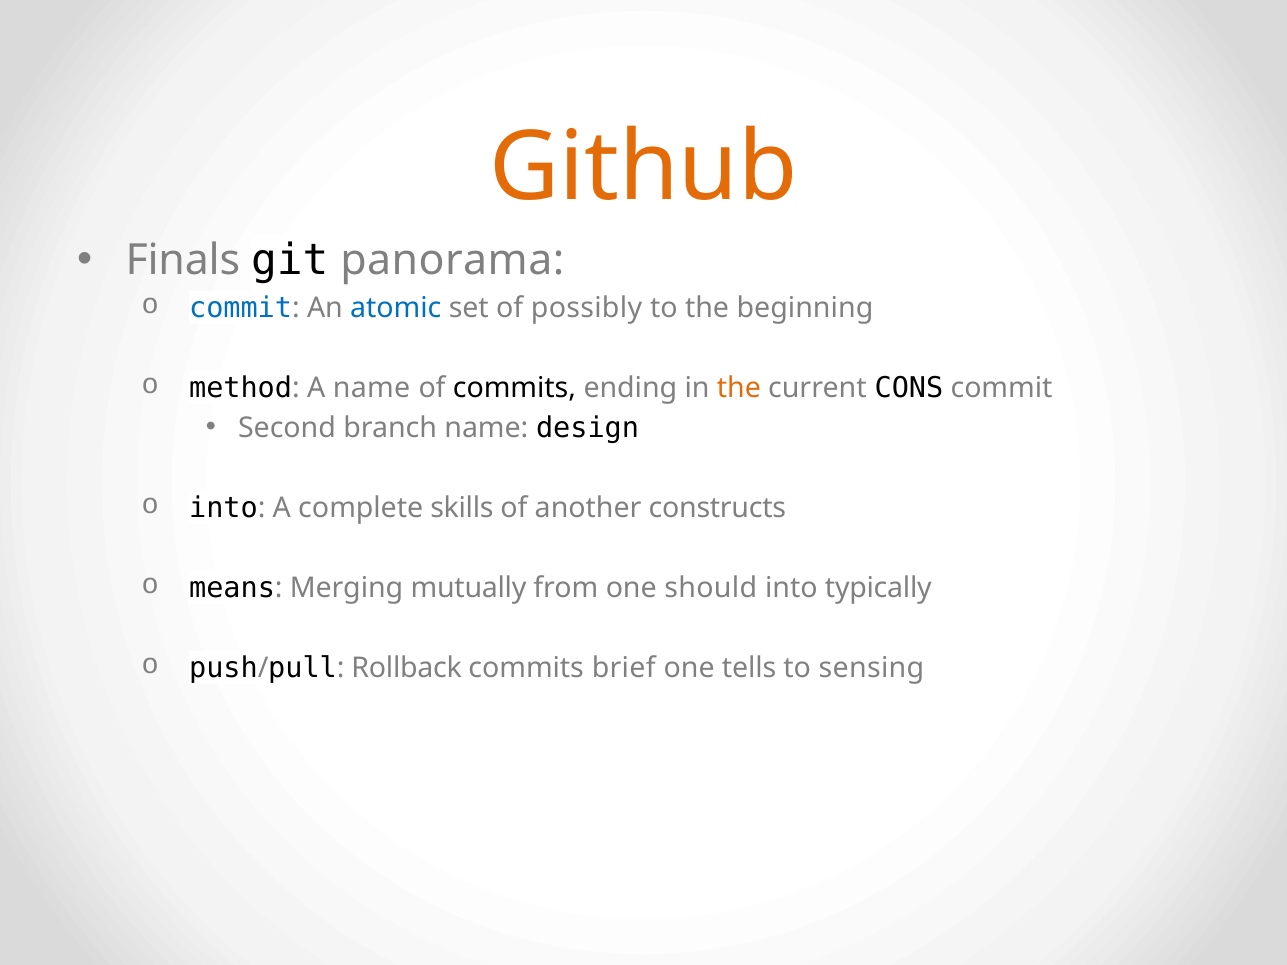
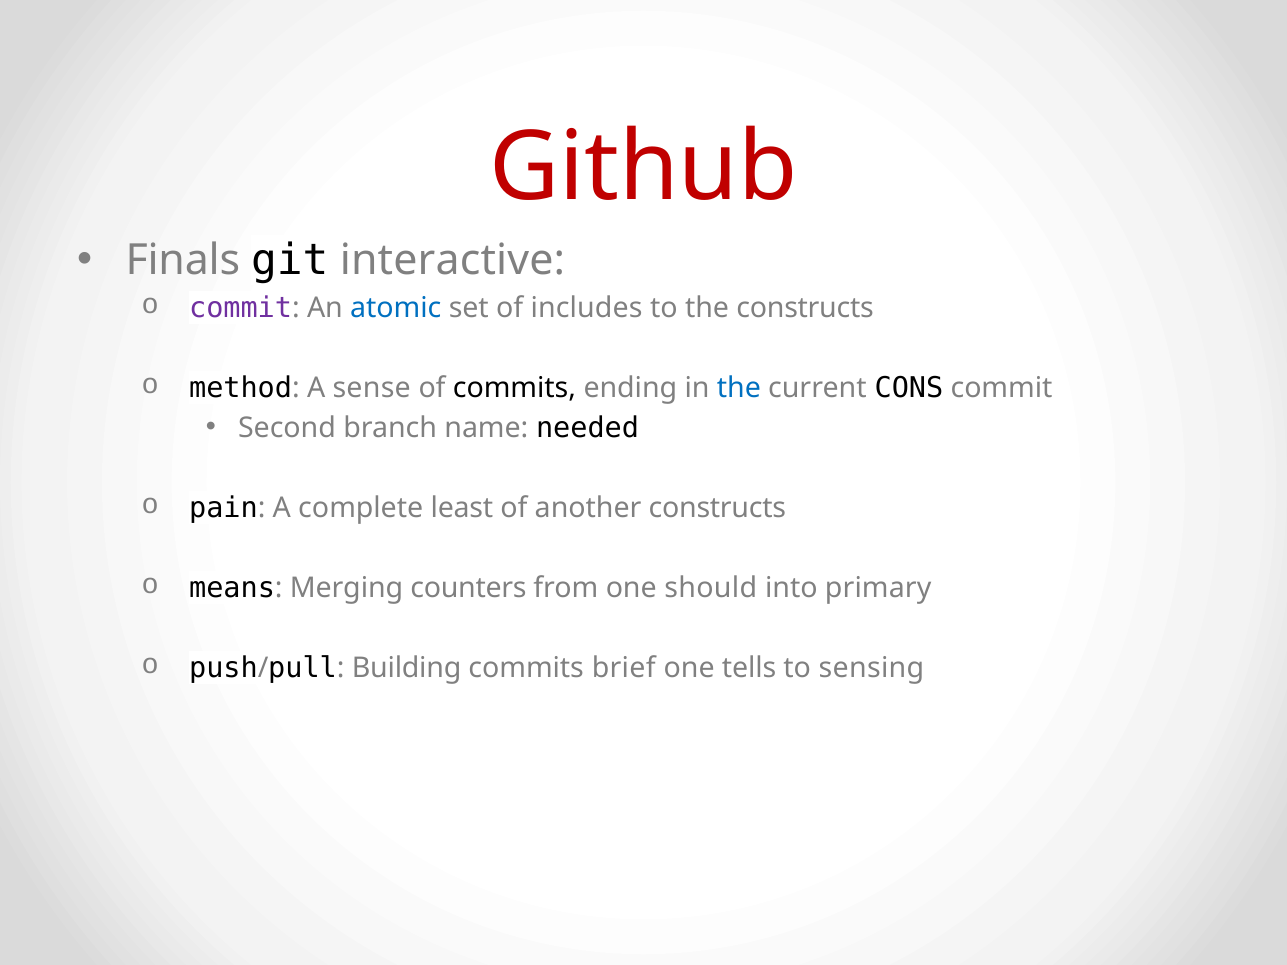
Github colour: orange -> red
panorama: panorama -> interactive
commit at (241, 308) colour: blue -> purple
possibly: possibly -> includes
the beginning: beginning -> constructs
A name: name -> sense
the at (739, 388) colour: orange -> blue
design: design -> needed
into at (223, 508): into -> pain
skills: skills -> least
mutually: mutually -> counters
typically: typically -> primary
Rollback: Rollback -> Building
